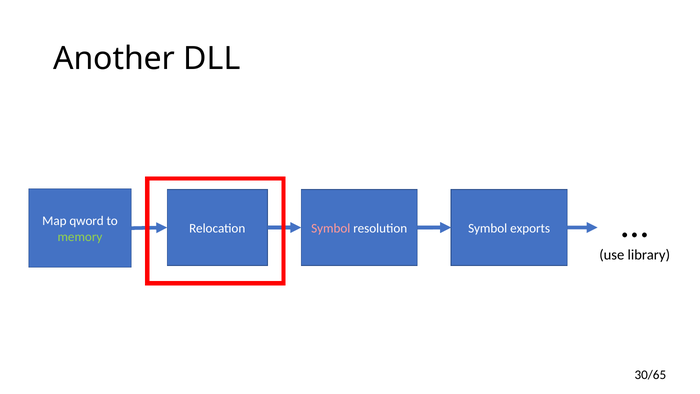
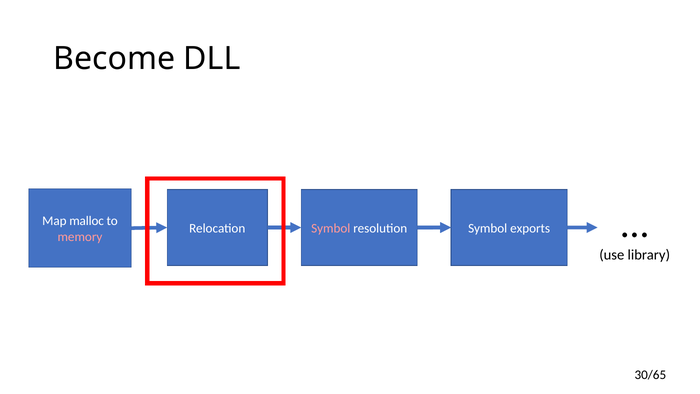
Another: Another -> Become
qword: qword -> malloc
memory colour: light green -> pink
